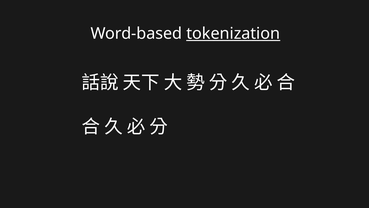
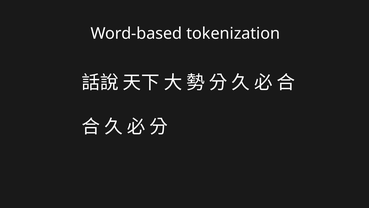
tokenization underline: present -> none
